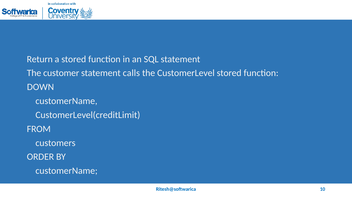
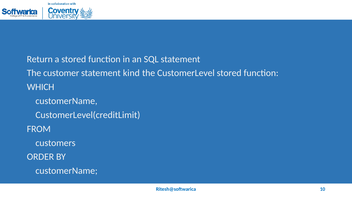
calls: calls -> kind
DOWN: DOWN -> WHICH
